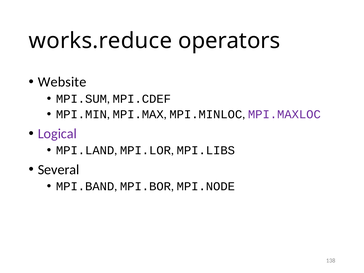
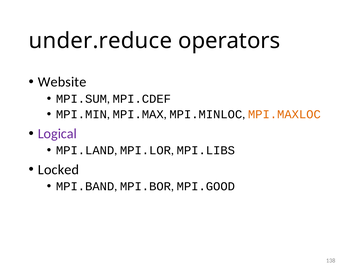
works.reduce: works.reduce -> under.reduce
MPI.MAXLOC colour: purple -> orange
Several: Several -> Locked
MPI.NODE: MPI.NODE -> MPI.GOOD
